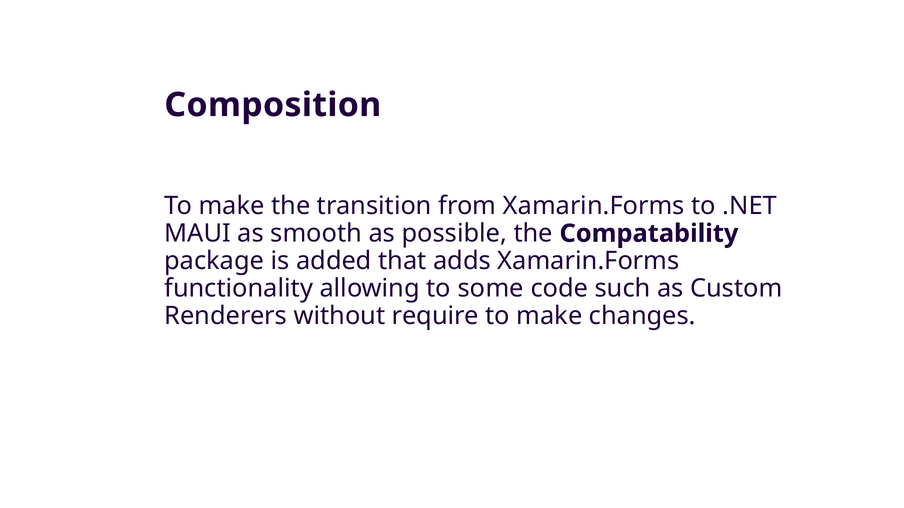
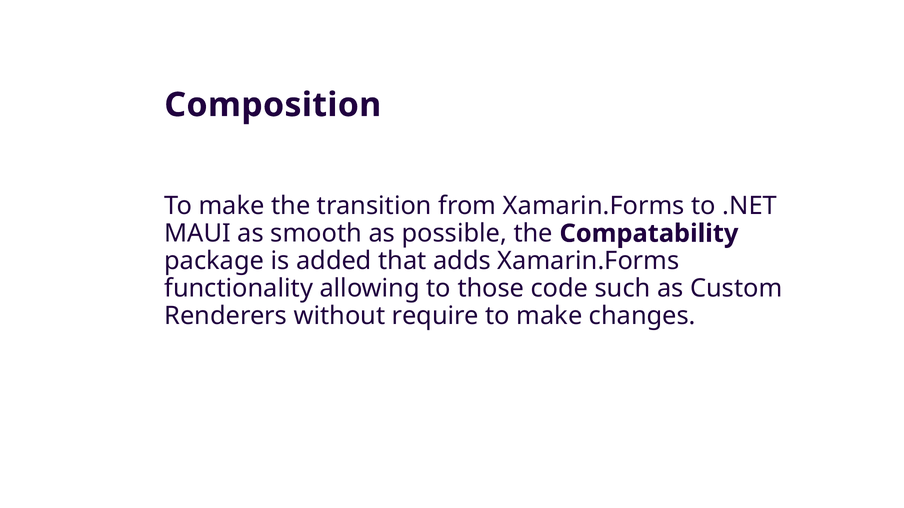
some: some -> those
